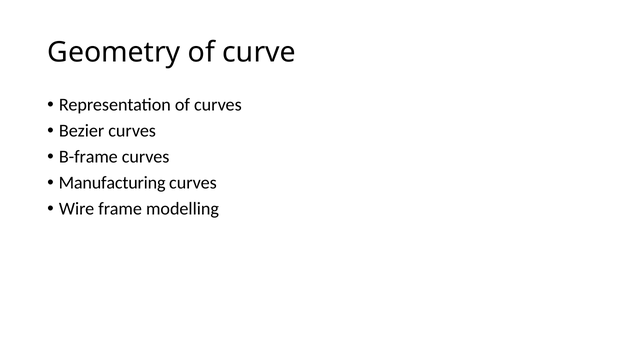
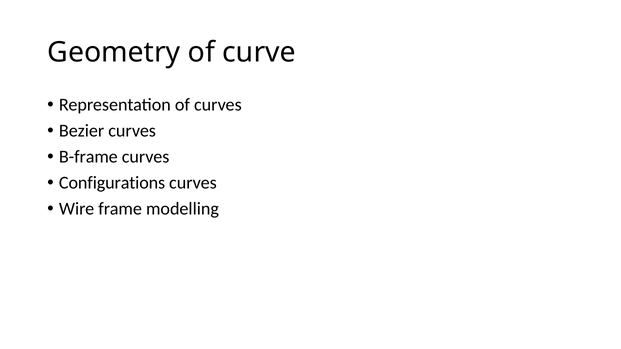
Manufacturing: Manufacturing -> Configurations
